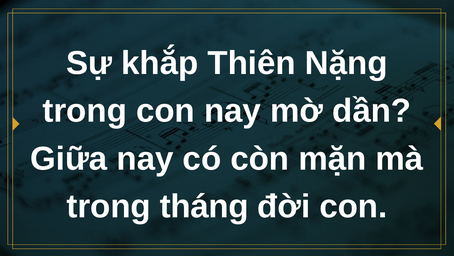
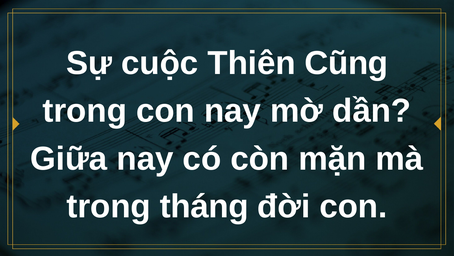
khắp: khắp -> cuộc
Nặng: Nặng -> Cũng
